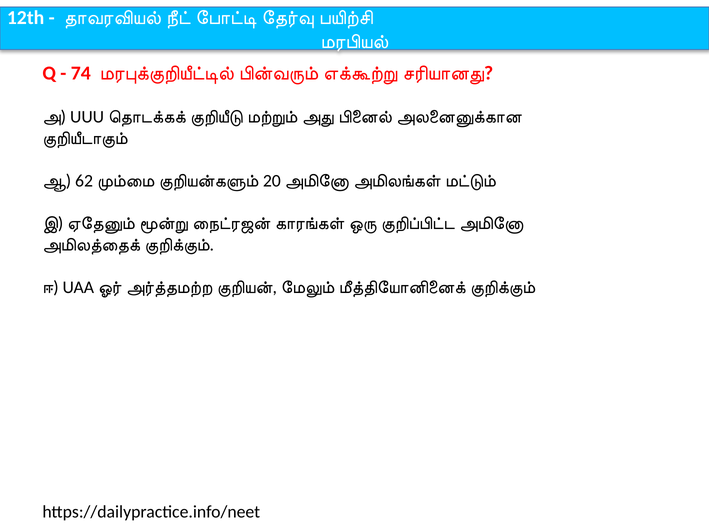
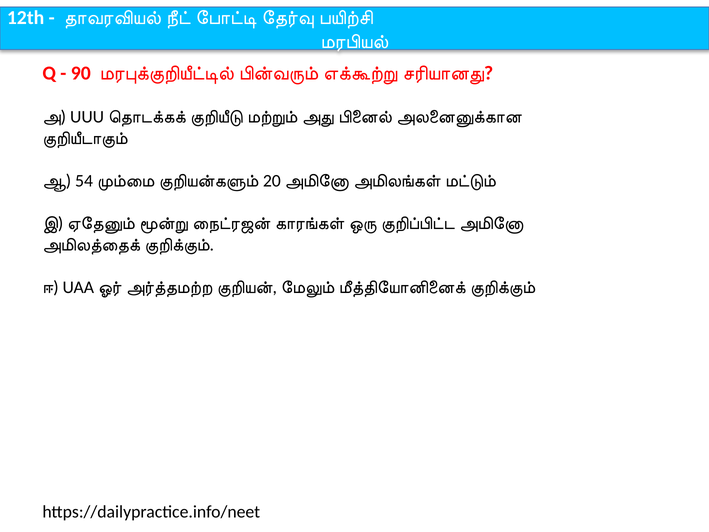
74: 74 -> 90
62: 62 -> 54
